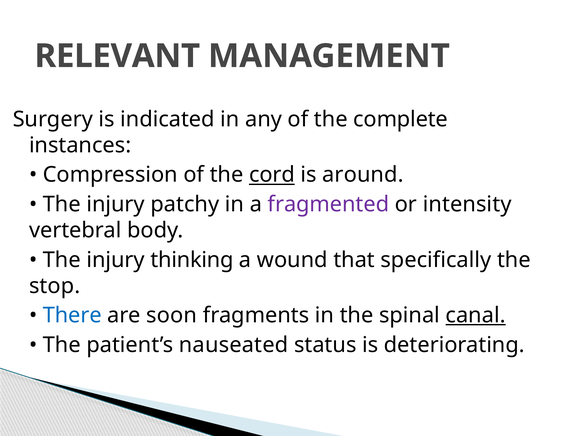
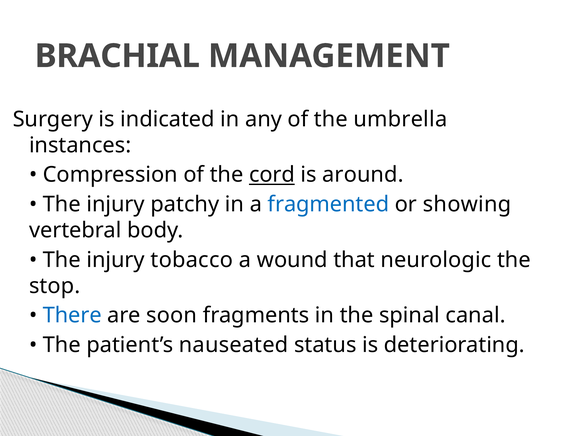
RELEVANT: RELEVANT -> BRACHIAL
complete: complete -> umbrella
fragmented colour: purple -> blue
intensity: intensity -> showing
thinking: thinking -> tobacco
specifically: specifically -> neurologic
canal underline: present -> none
